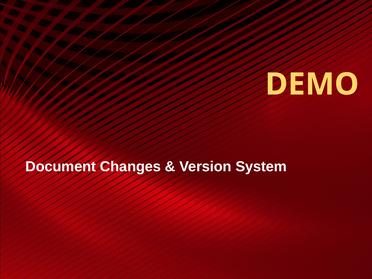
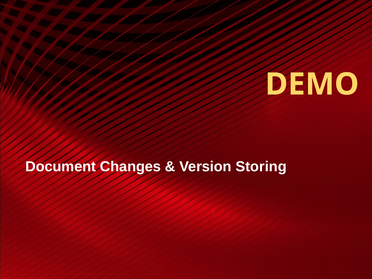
System: System -> Storing
